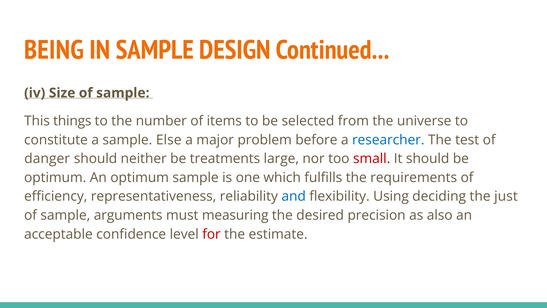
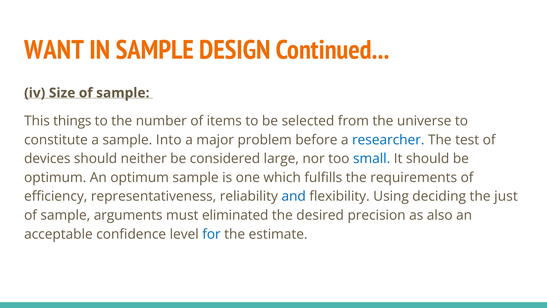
BEING: BEING -> WANT
Else: Else -> Into
danger: danger -> devices
treatments: treatments -> considered
small colour: red -> blue
measuring: measuring -> eliminated
for colour: red -> blue
